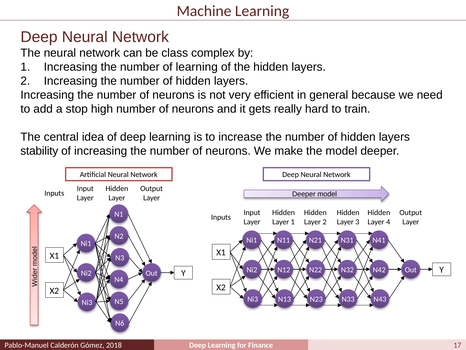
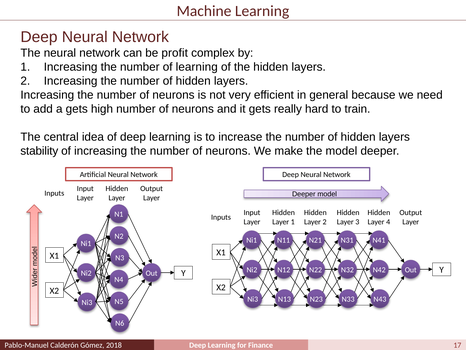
class: class -> profit
a stop: stop -> gets
